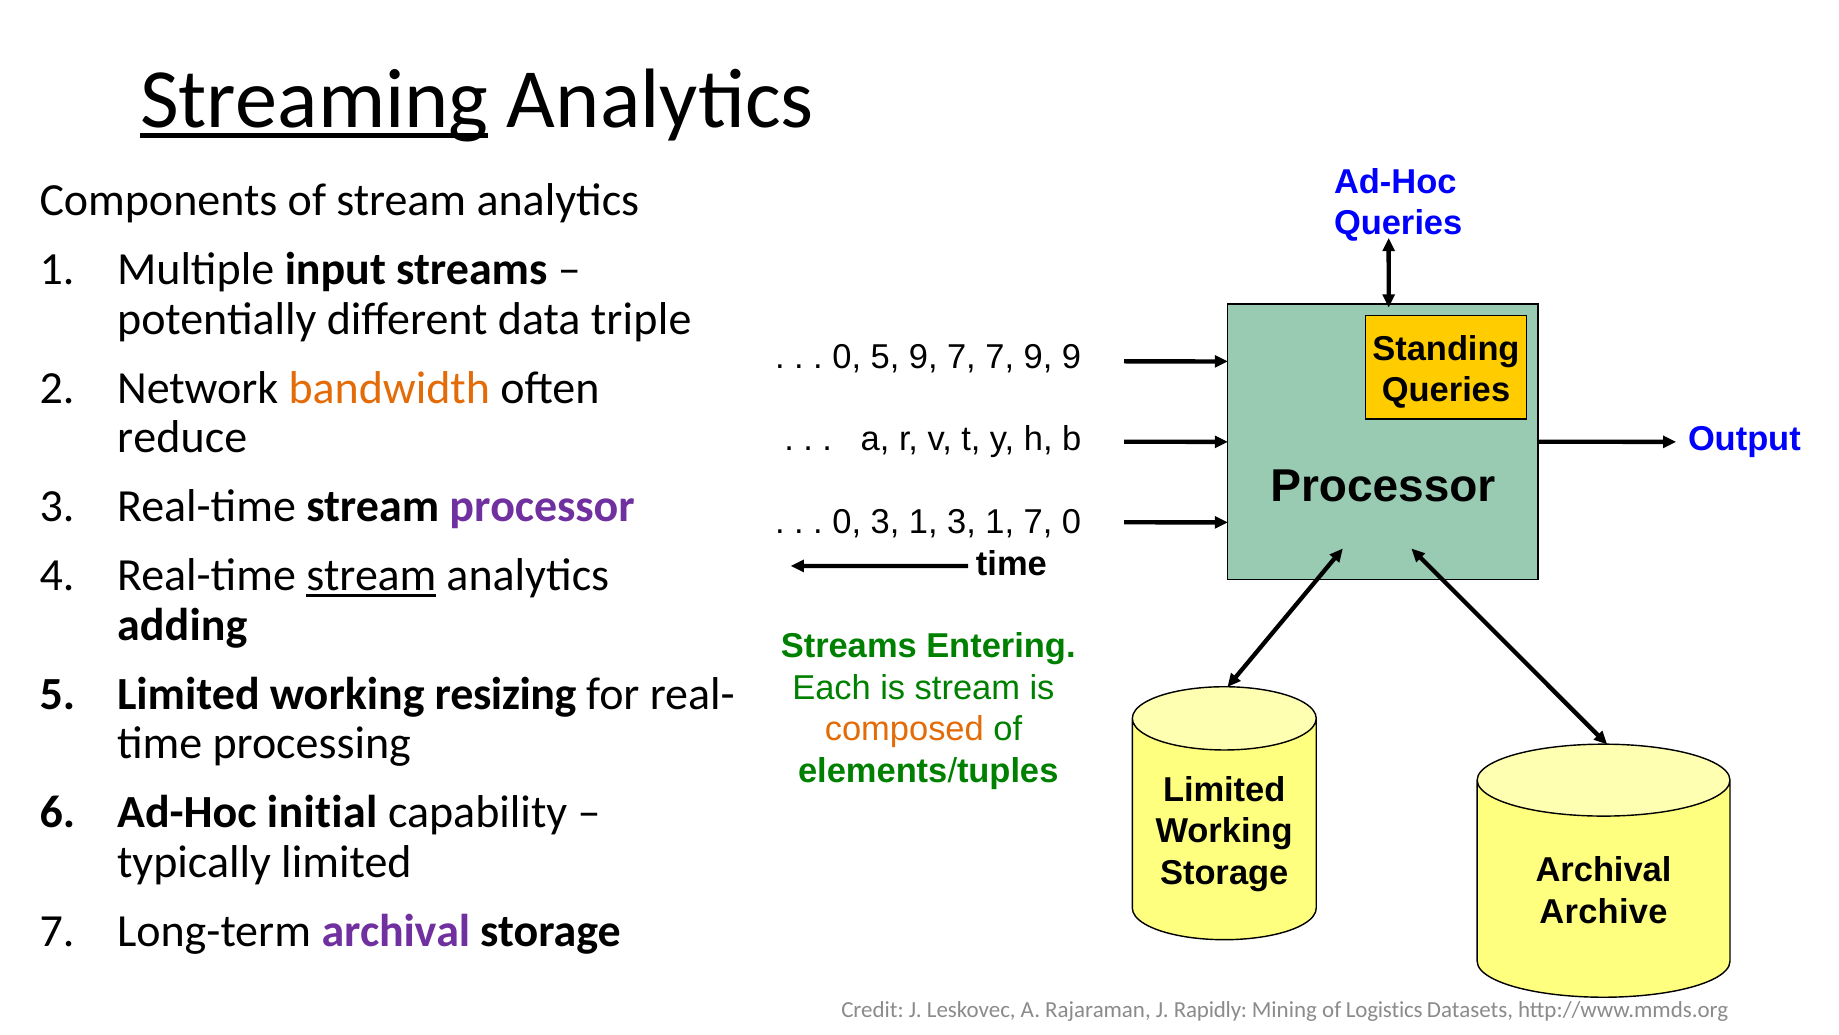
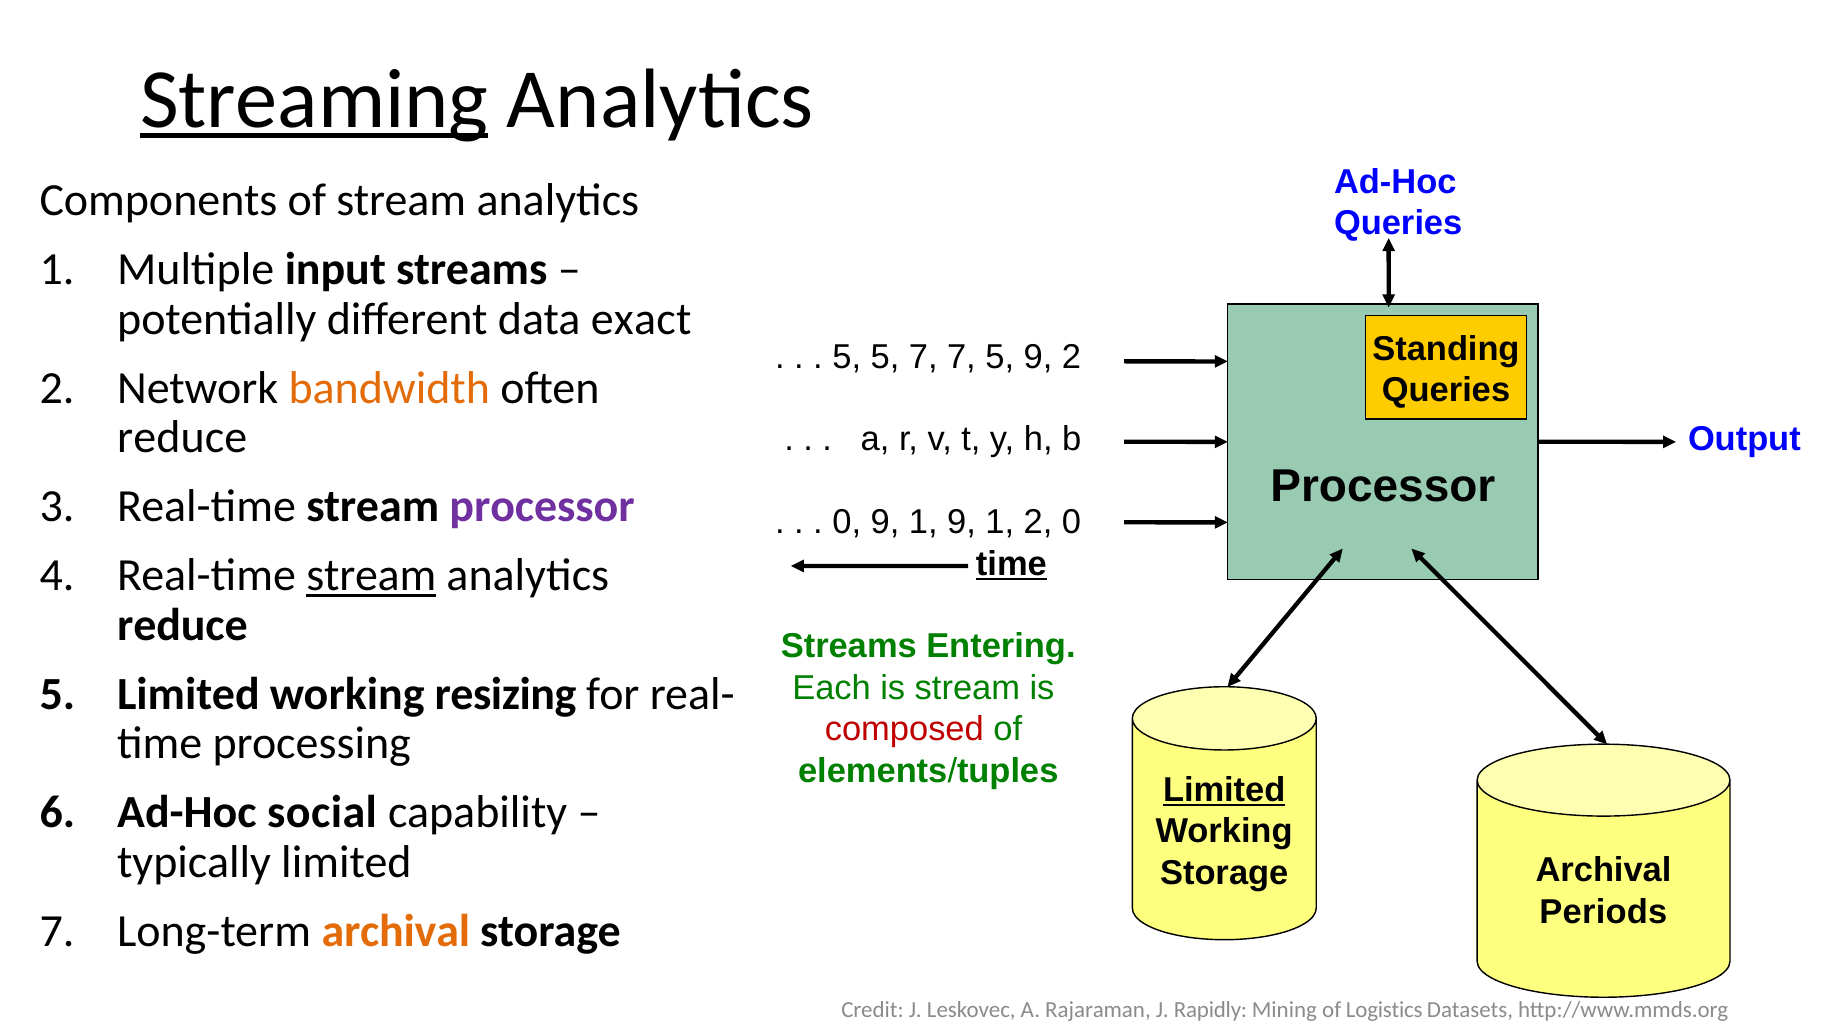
triple: triple -> exact
0 at (847, 357): 0 -> 5
5 9: 9 -> 7
7 7: 7 -> 5
9 9: 9 -> 2
0 3: 3 -> 9
1 3: 3 -> 9
1 7: 7 -> 2
time at (1011, 563) underline: none -> present
adding at (182, 625): adding -> reduce
composed colour: orange -> red
Limited at (1224, 790) underline: none -> present
initial: initial -> social
Archive: Archive -> Periods
archival at (396, 930) colour: purple -> orange
